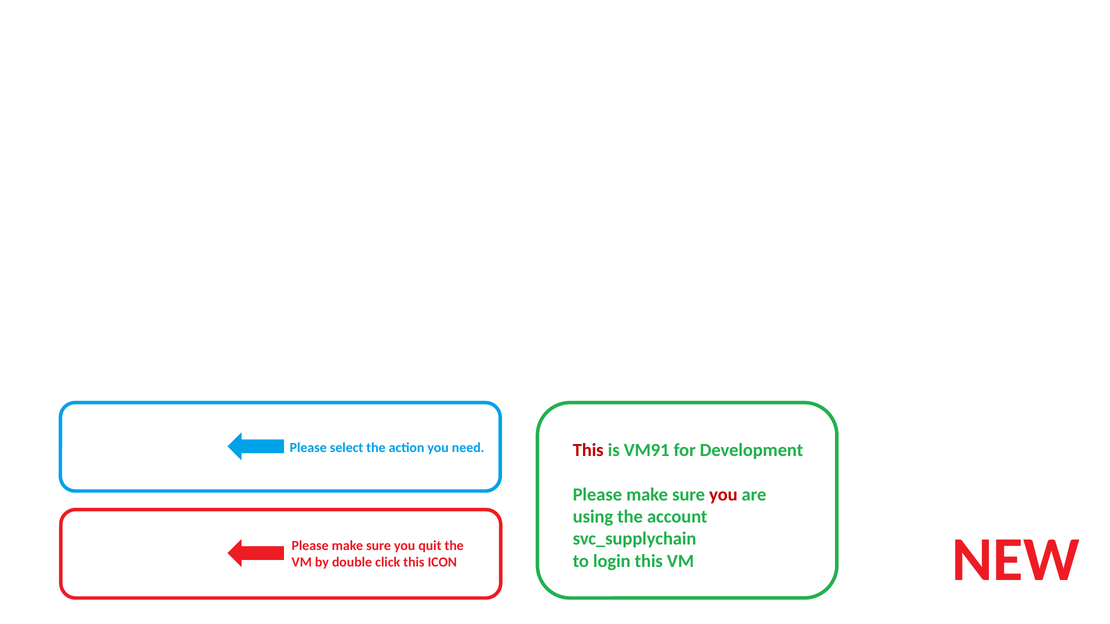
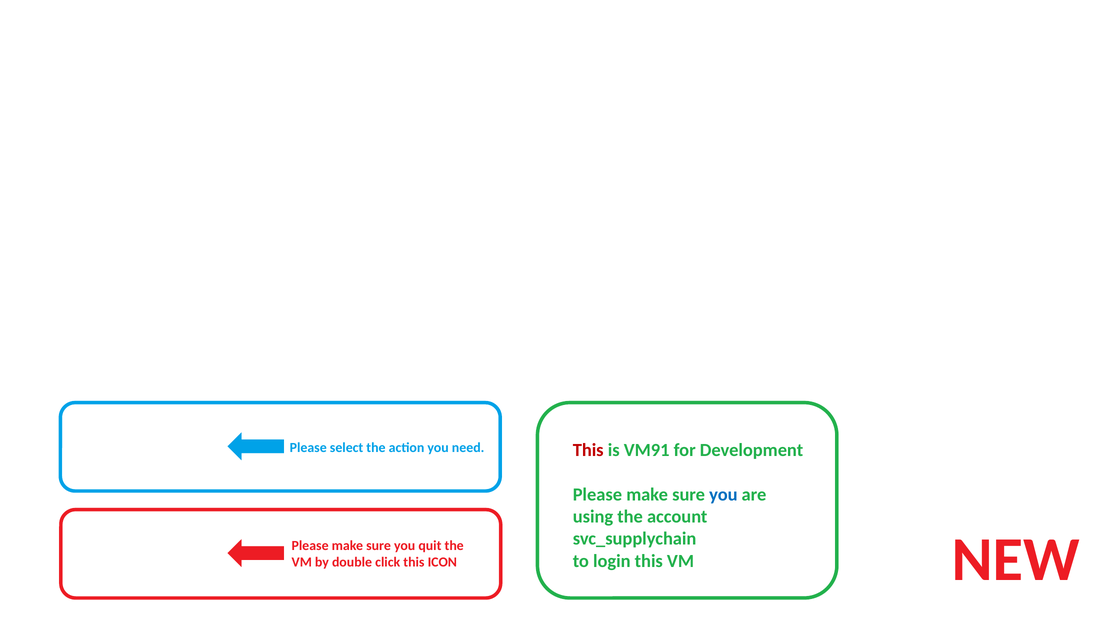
you at (723, 495) colour: red -> blue
